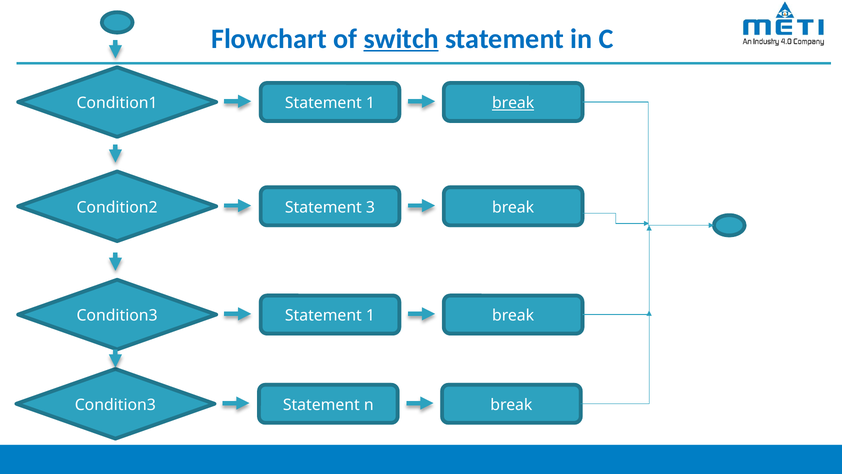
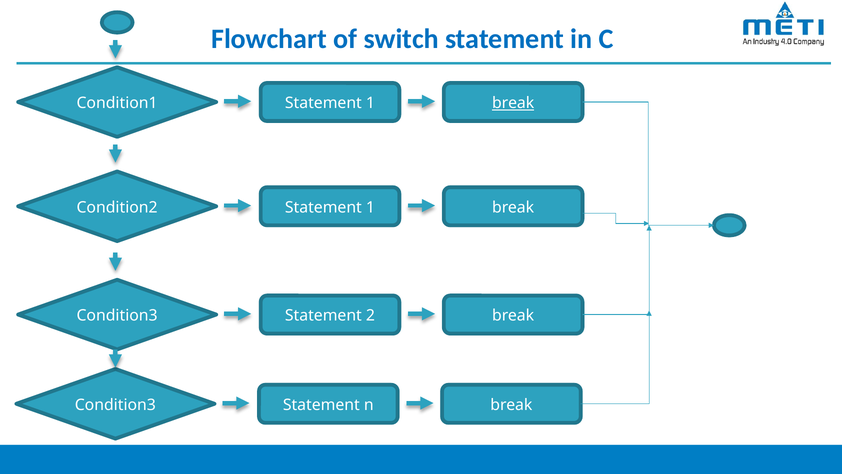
switch underline: present -> none
Condition2 Statement 3: 3 -> 1
Condition3 Statement 1: 1 -> 2
